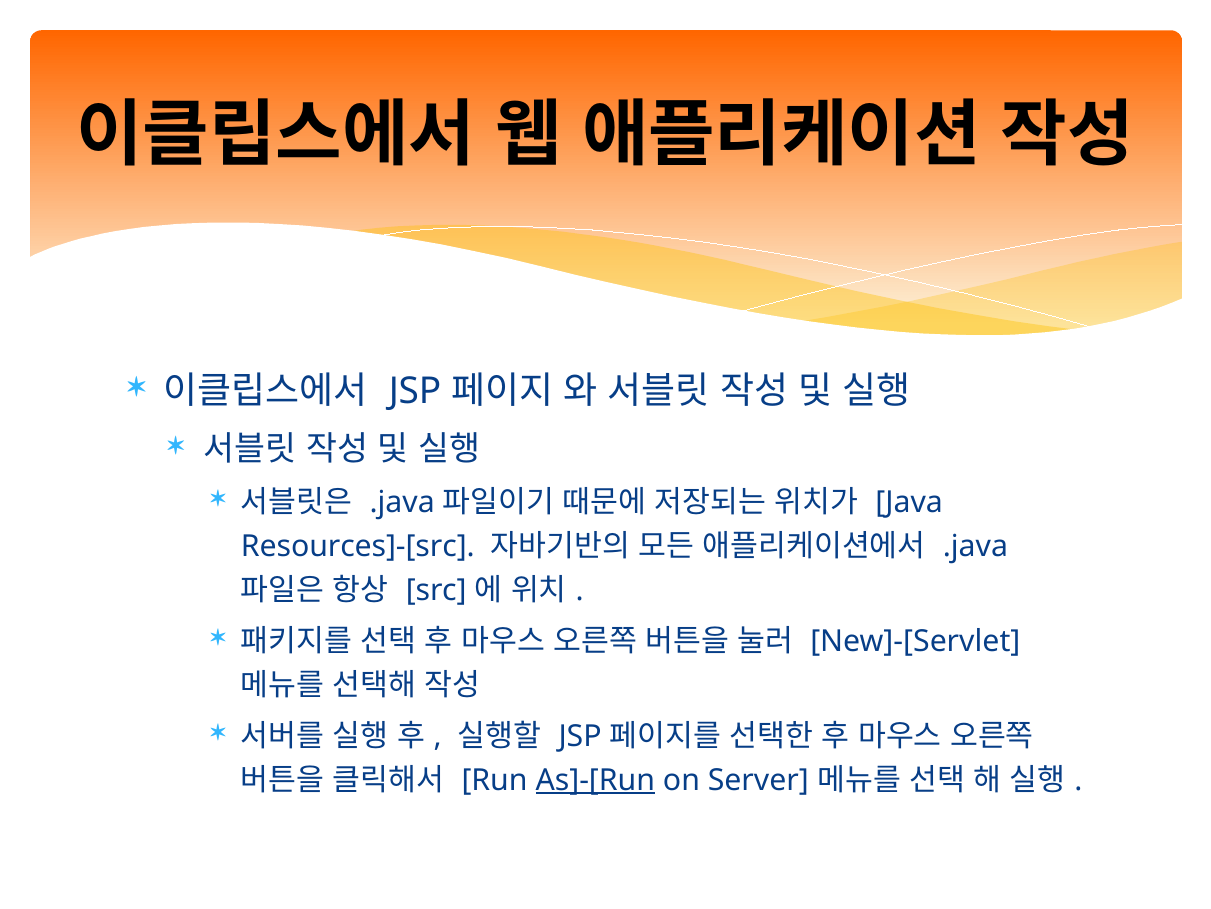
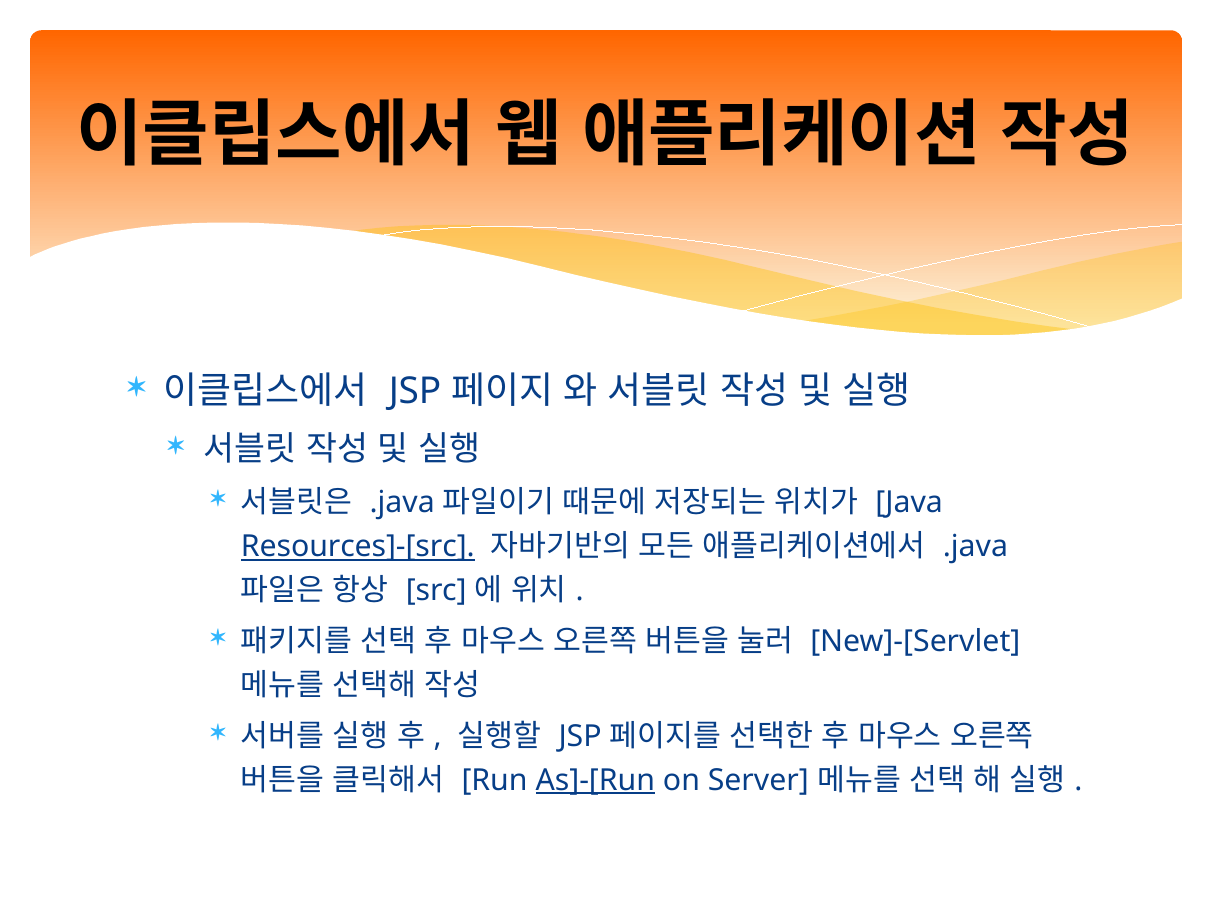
Resources]-[src underline: none -> present
